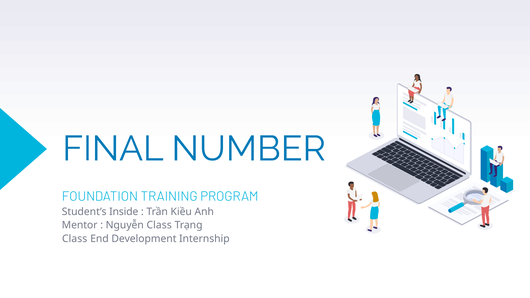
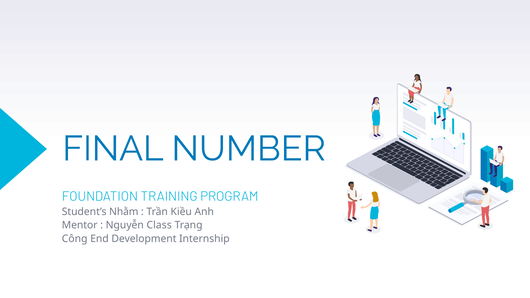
Inside: Inside -> Nhằm
Class at (75, 239): Class -> Công
